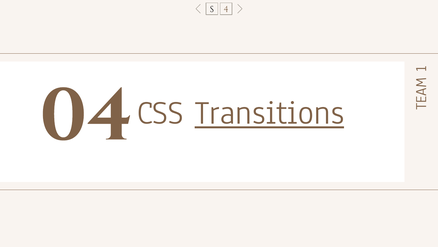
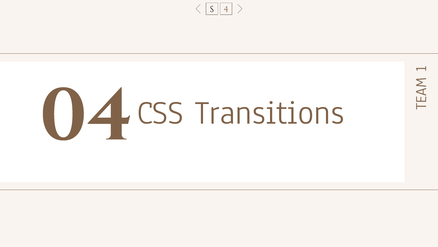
Transitions underline: present -> none
